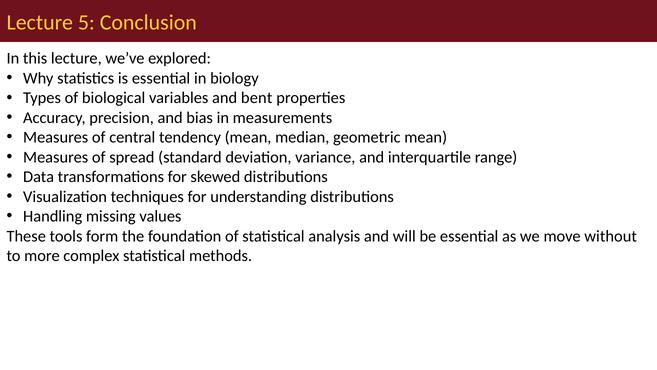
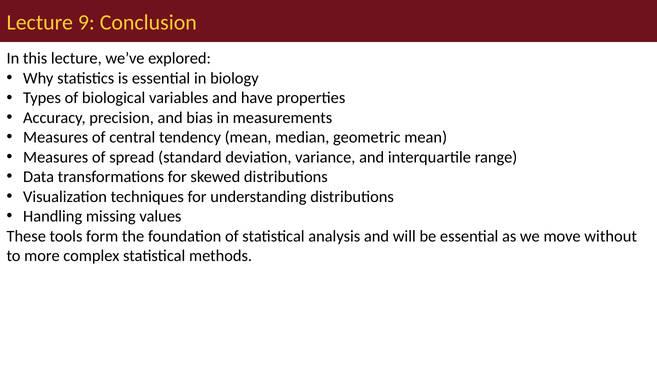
5: 5 -> 9
bent: bent -> have
